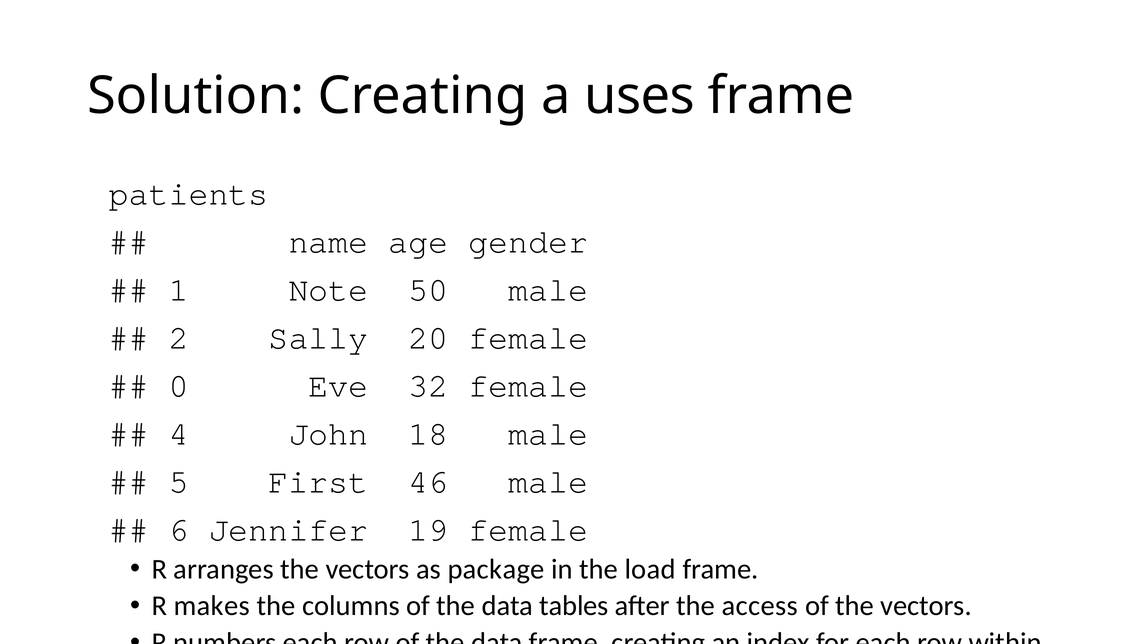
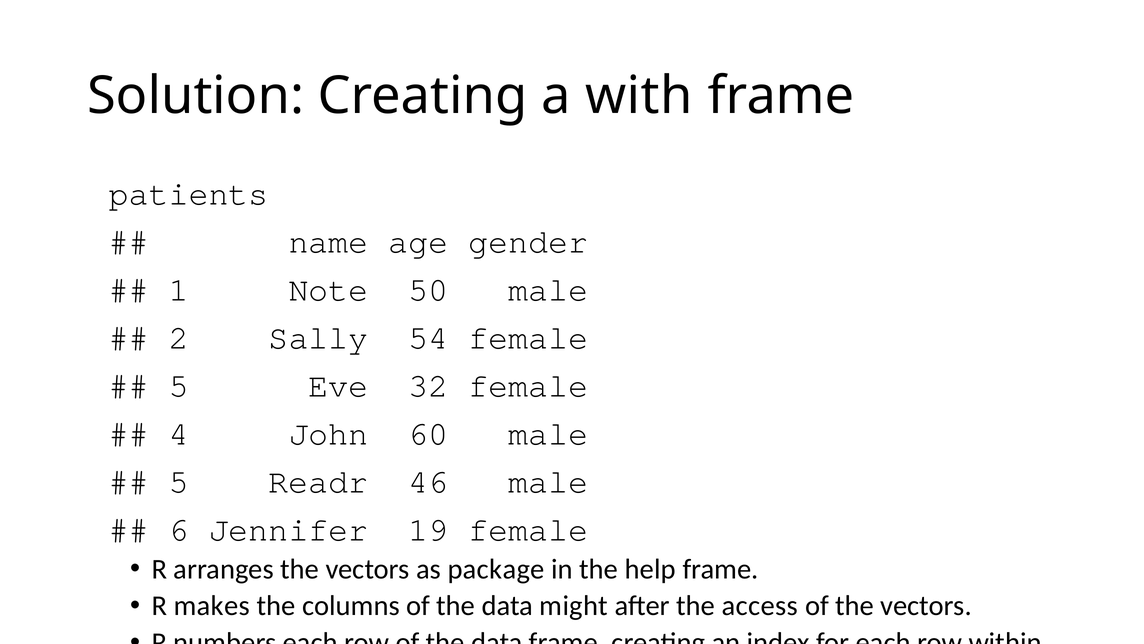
uses: uses -> with
20: 20 -> 54
0 at (179, 385): 0 -> 5
18: 18 -> 60
First: First -> Readr
load: load -> help
tables: tables -> might
